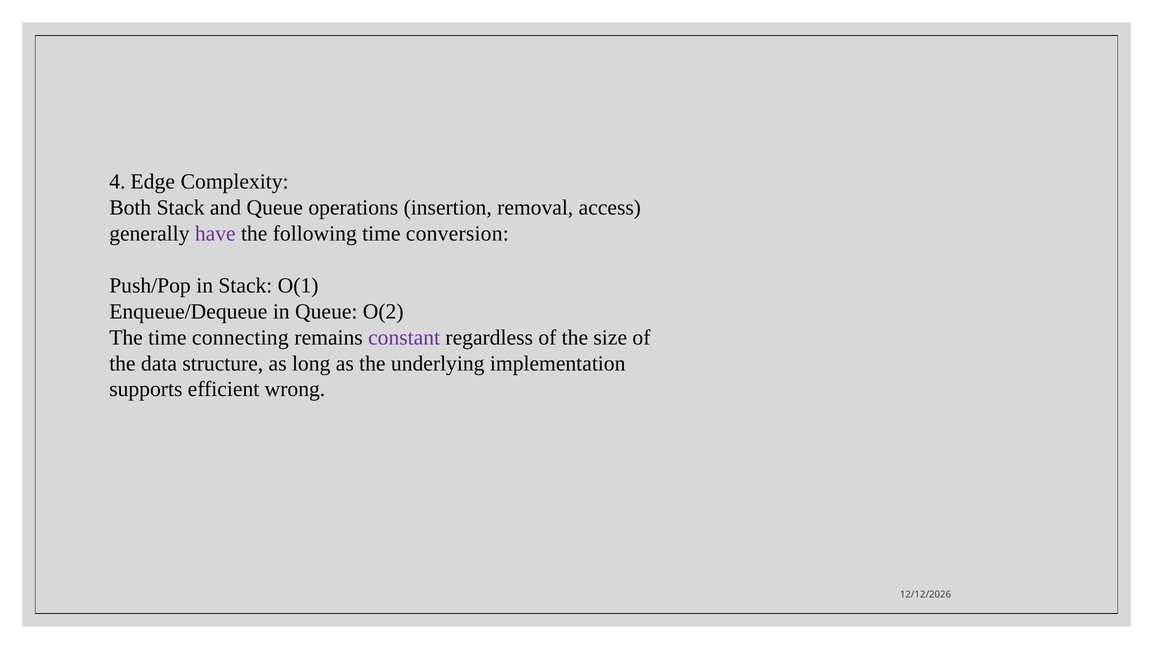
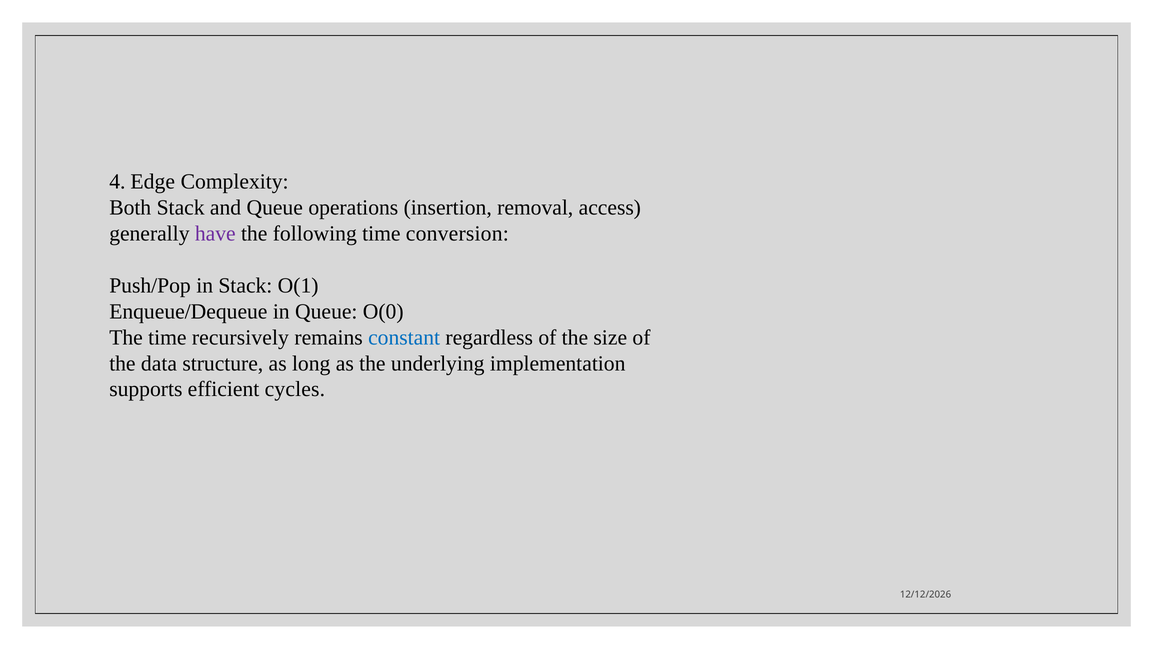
O(2: O(2 -> O(0
connecting: connecting -> recursively
constant colour: purple -> blue
wrong: wrong -> cycles
